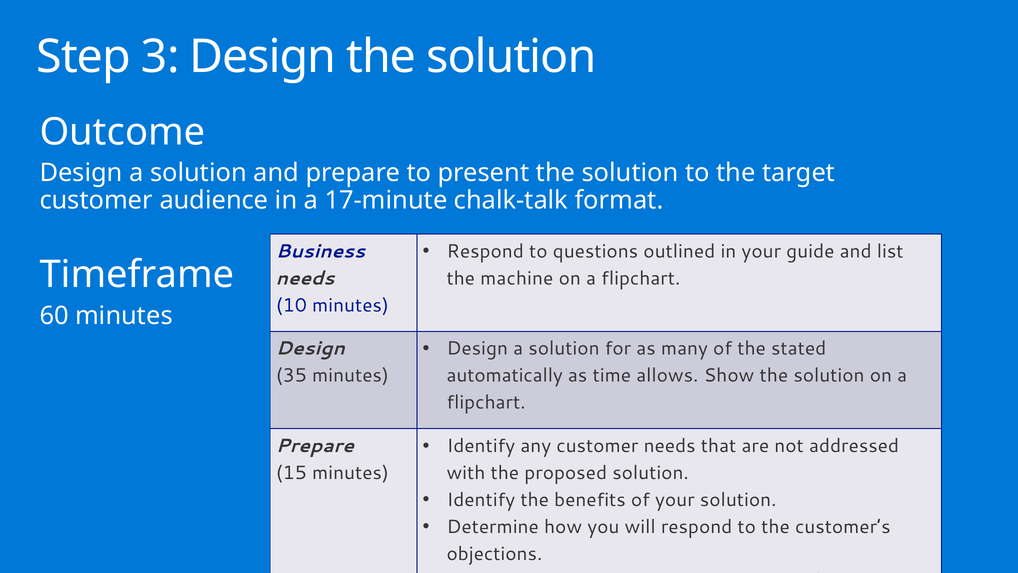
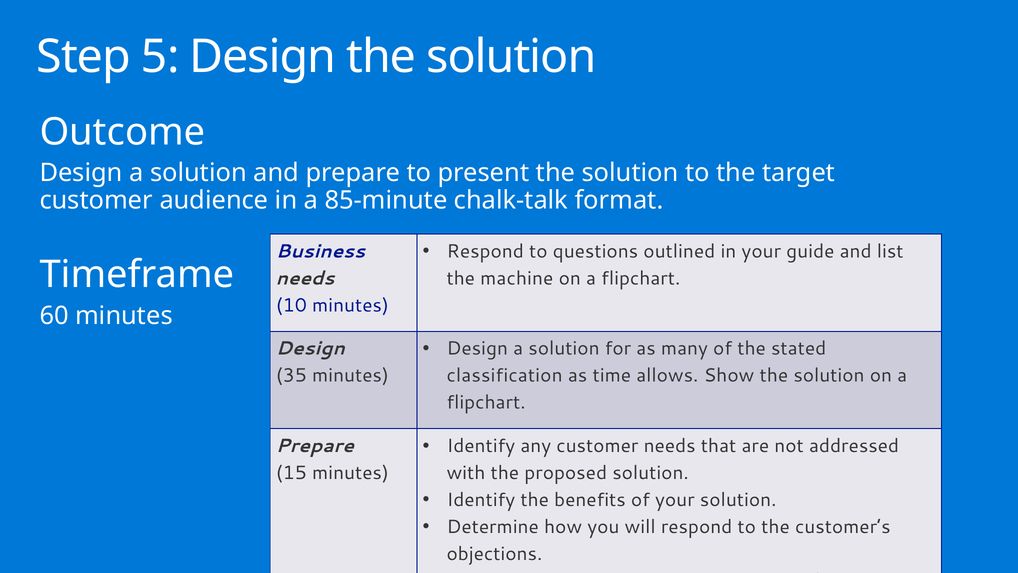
3: 3 -> 5
17-minute: 17-minute -> 85-minute
automatically: automatically -> classification
